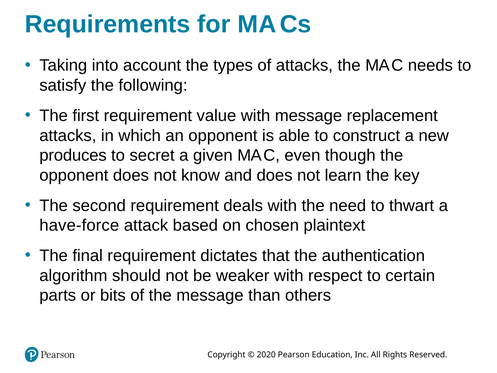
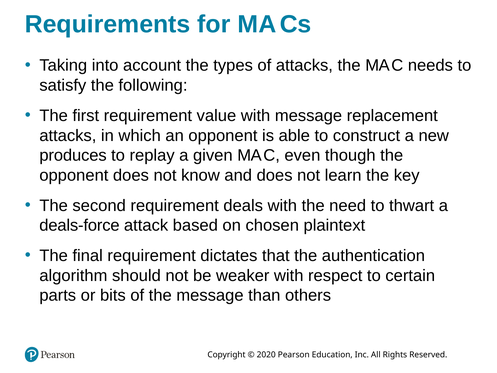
secret: secret -> replay
have-force: have-force -> deals-force
